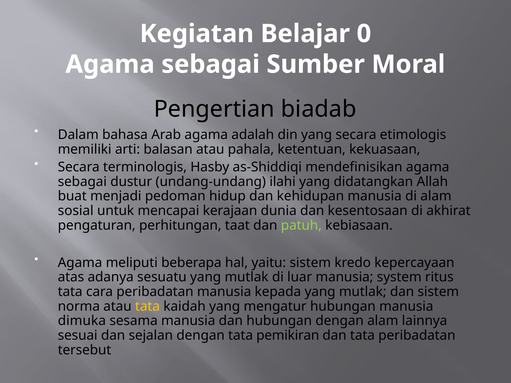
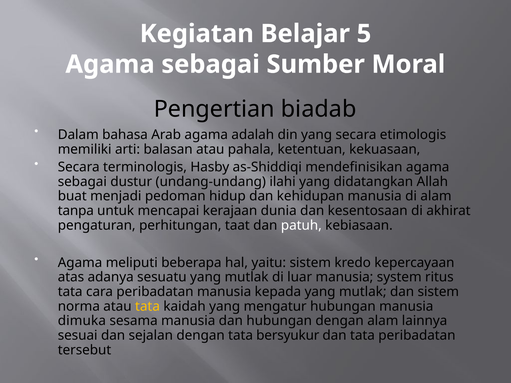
0: 0 -> 5
sosial: sosial -> tanpa
patuh colour: light green -> white
pemikiran: pemikiran -> bersyukur
